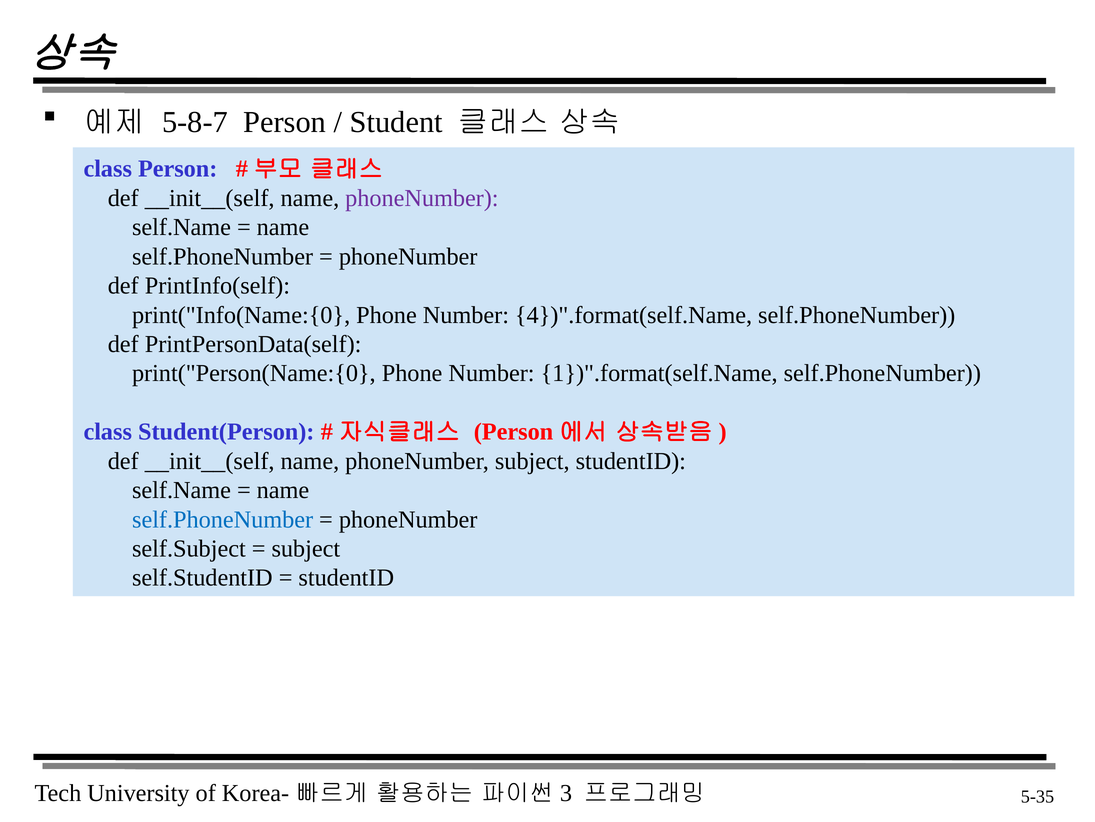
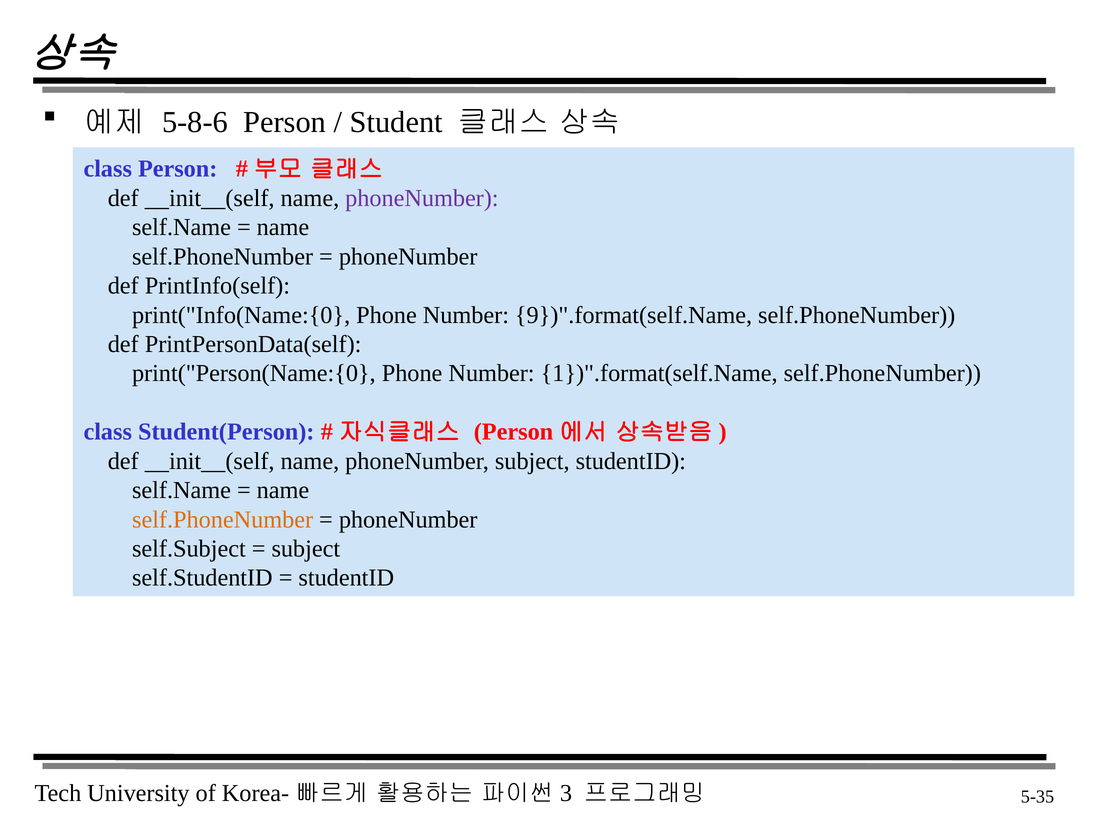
5-8-7: 5-8-7 -> 5-8-6
4})".format(self.Name: 4})".format(self.Name -> 9})".format(self.Name
self.PhoneNumber at (223, 519) colour: blue -> orange
